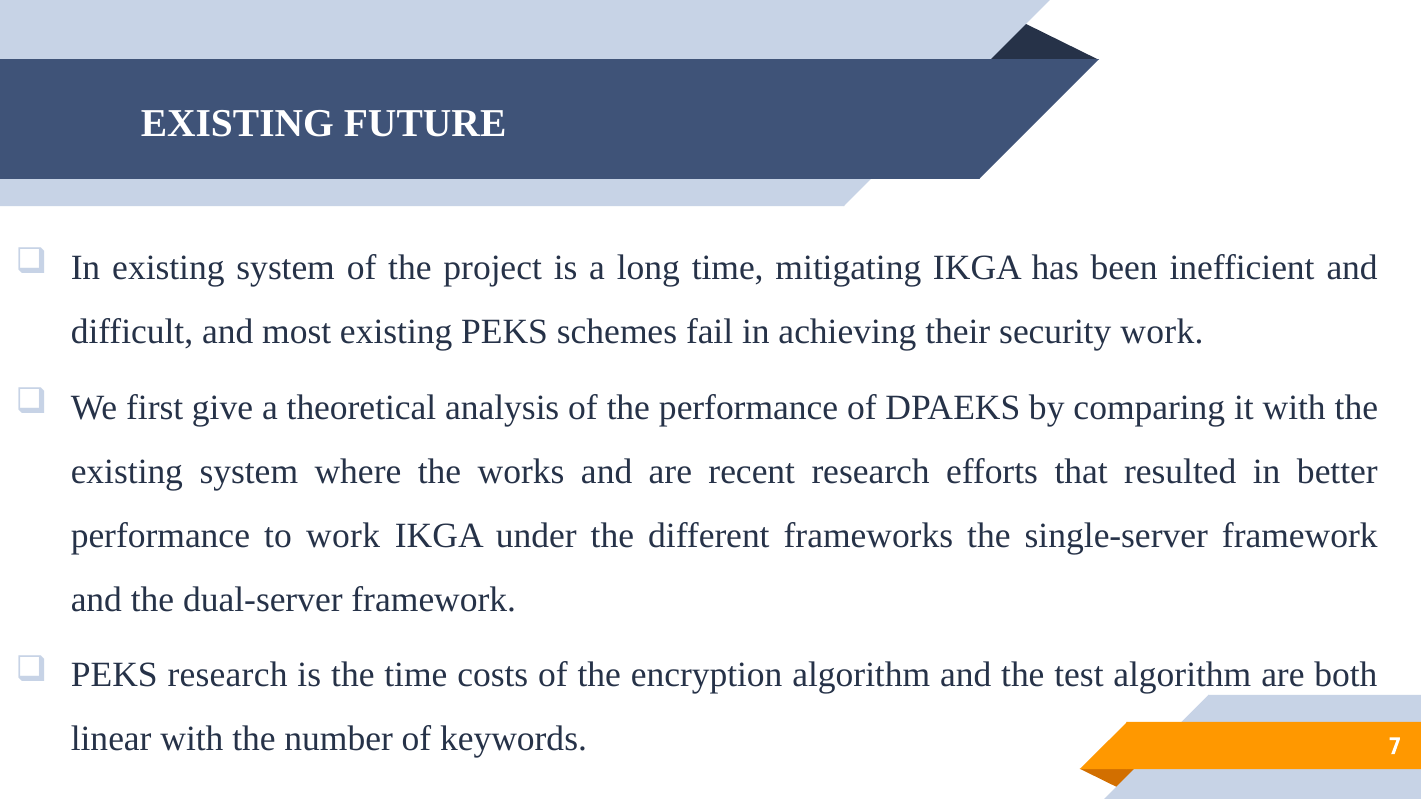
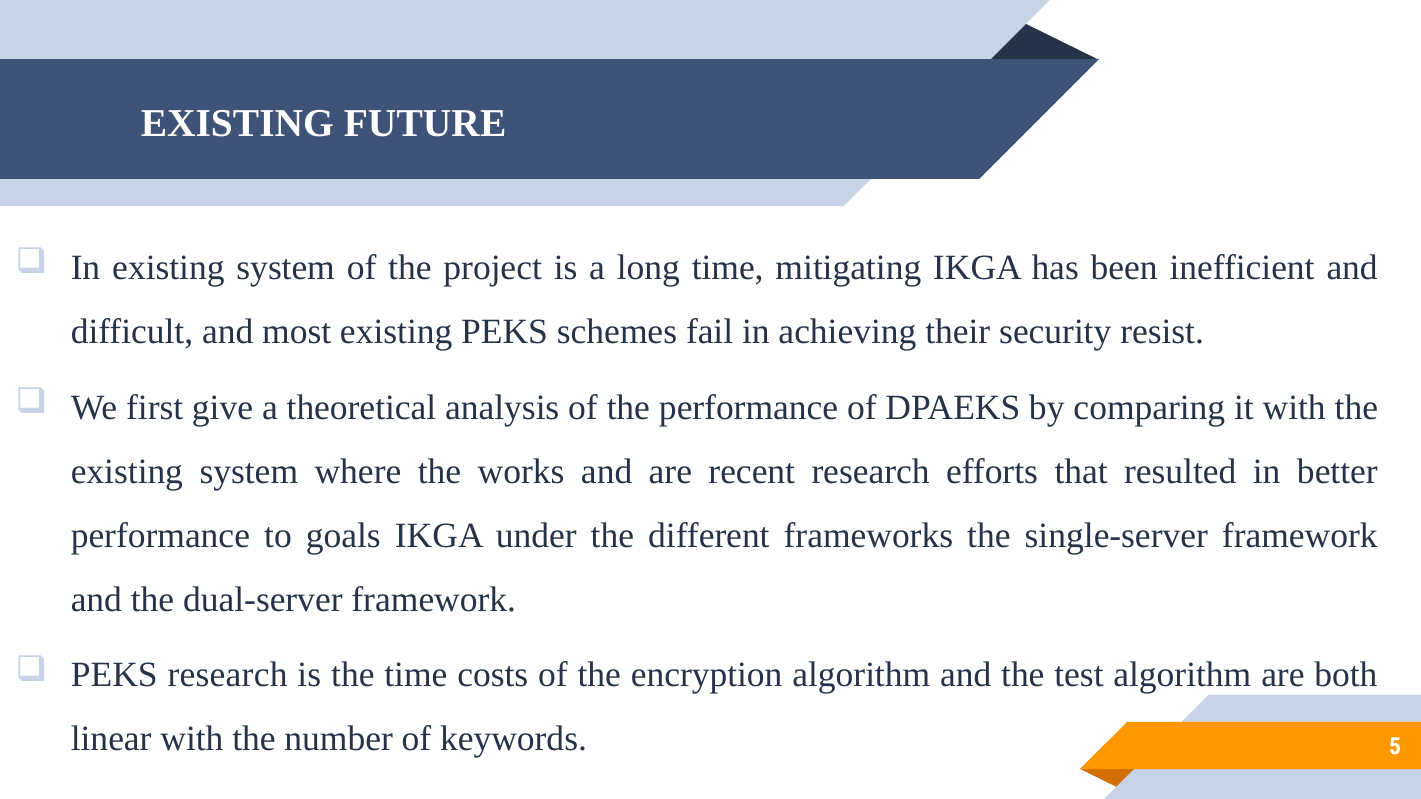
security work: work -> resist
to work: work -> goals
7: 7 -> 5
